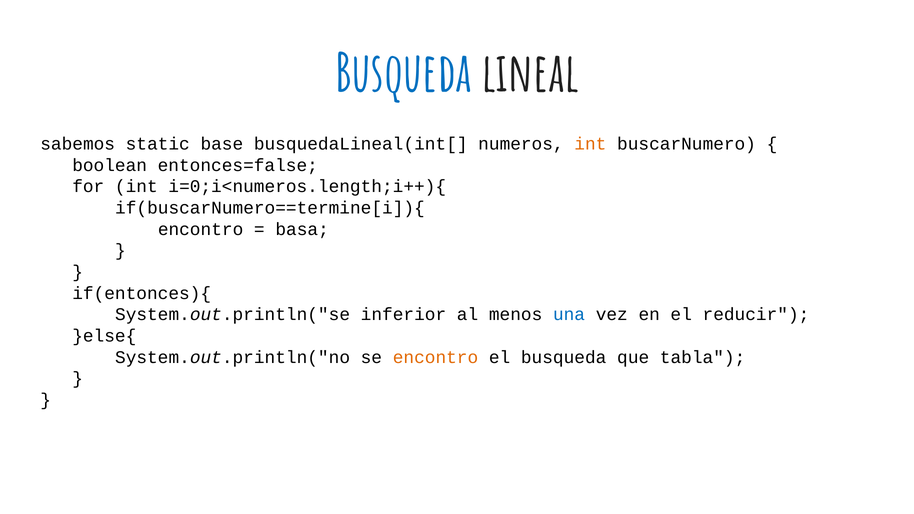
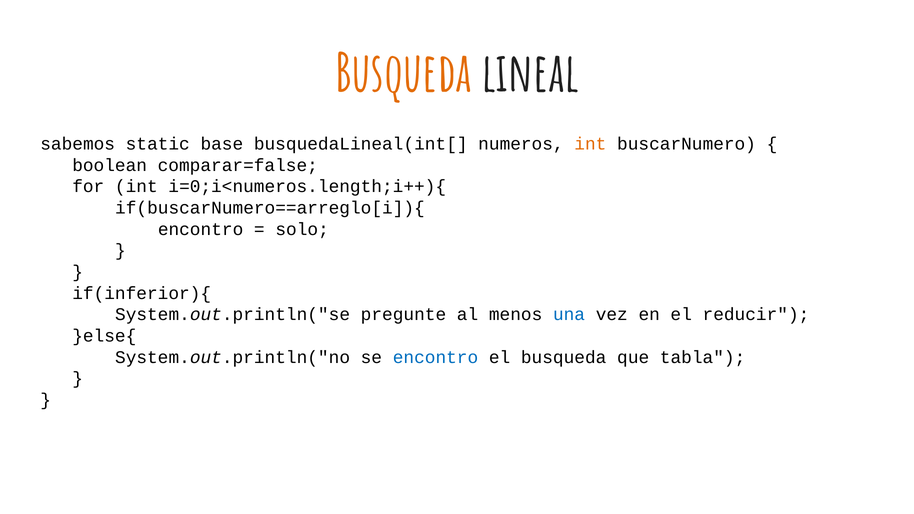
Busqueda at (403, 74) colour: blue -> orange
entonces=false: entonces=false -> comparar=false
if(buscarNumero==termine[i]){: if(buscarNumero==termine[i]){ -> if(buscarNumero==arreglo[i]){
basa: basa -> solo
if(entonces){: if(entonces){ -> if(inferior){
inferior: inferior -> pregunte
encontro at (435, 357) colour: orange -> blue
